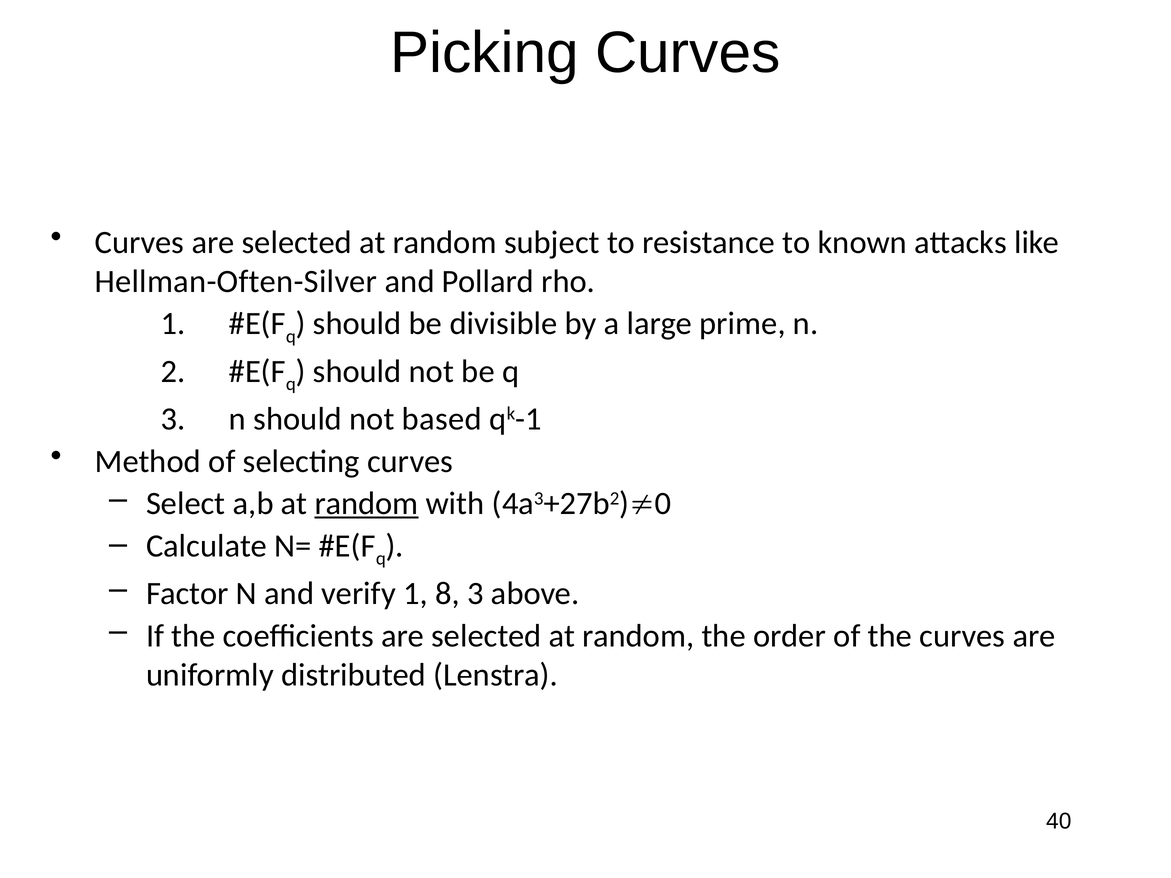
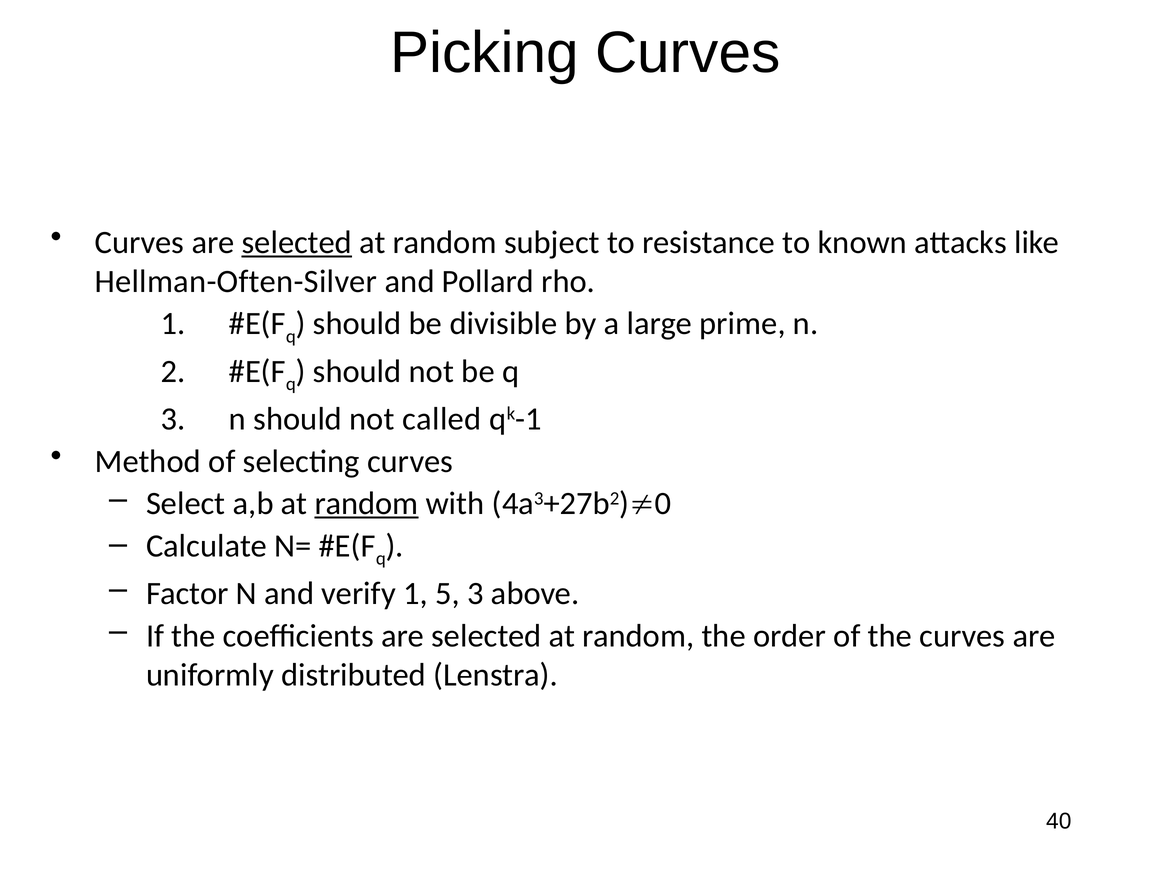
selected at (297, 242) underline: none -> present
based: based -> called
8: 8 -> 5
